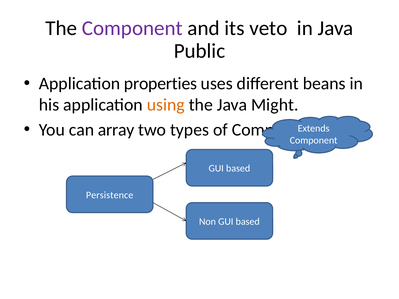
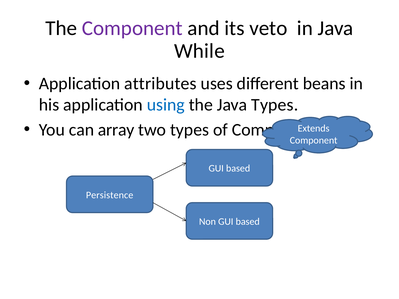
Public: Public -> While
properties: properties -> attributes
using colour: orange -> blue
Java Might: Might -> Types
